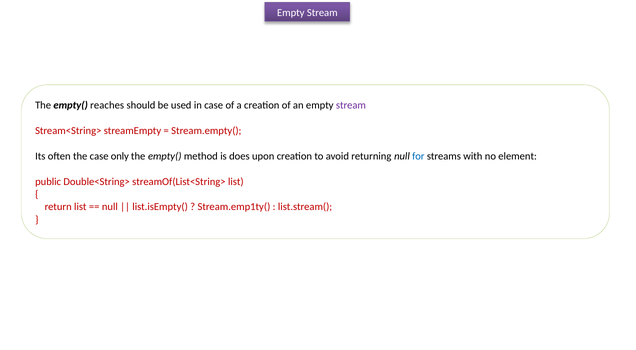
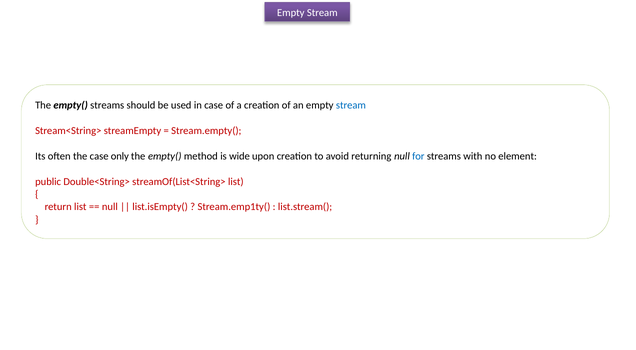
empty( reaches: reaches -> streams
stream at (351, 105) colour: purple -> blue
does: does -> wide
